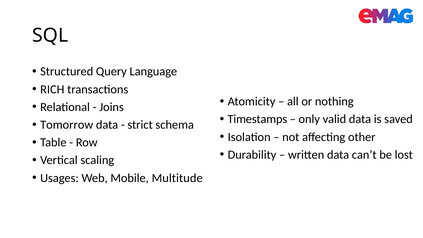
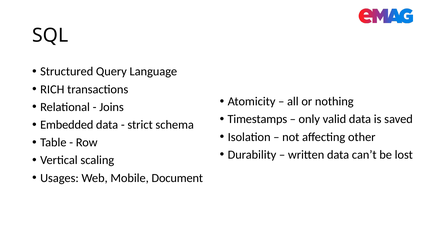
Tomorrow: Tomorrow -> Embedded
Multitude: Multitude -> Document
